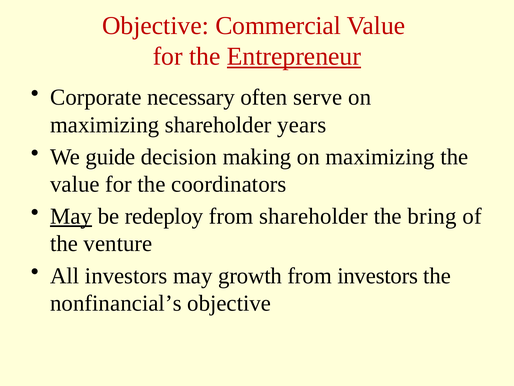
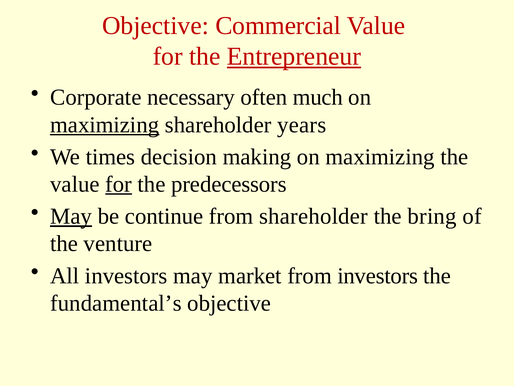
serve: serve -> much
maximizing at (105, 125) underline: none -> present
guide: guide -> times
for at (119, 184) underline: none -> present
coordinators: coordinators -> predecessors
redeploy: redeploy -> continue
growth: growth -> market
nonfinancial’s: nonfinancial’s -> fundamental’s
